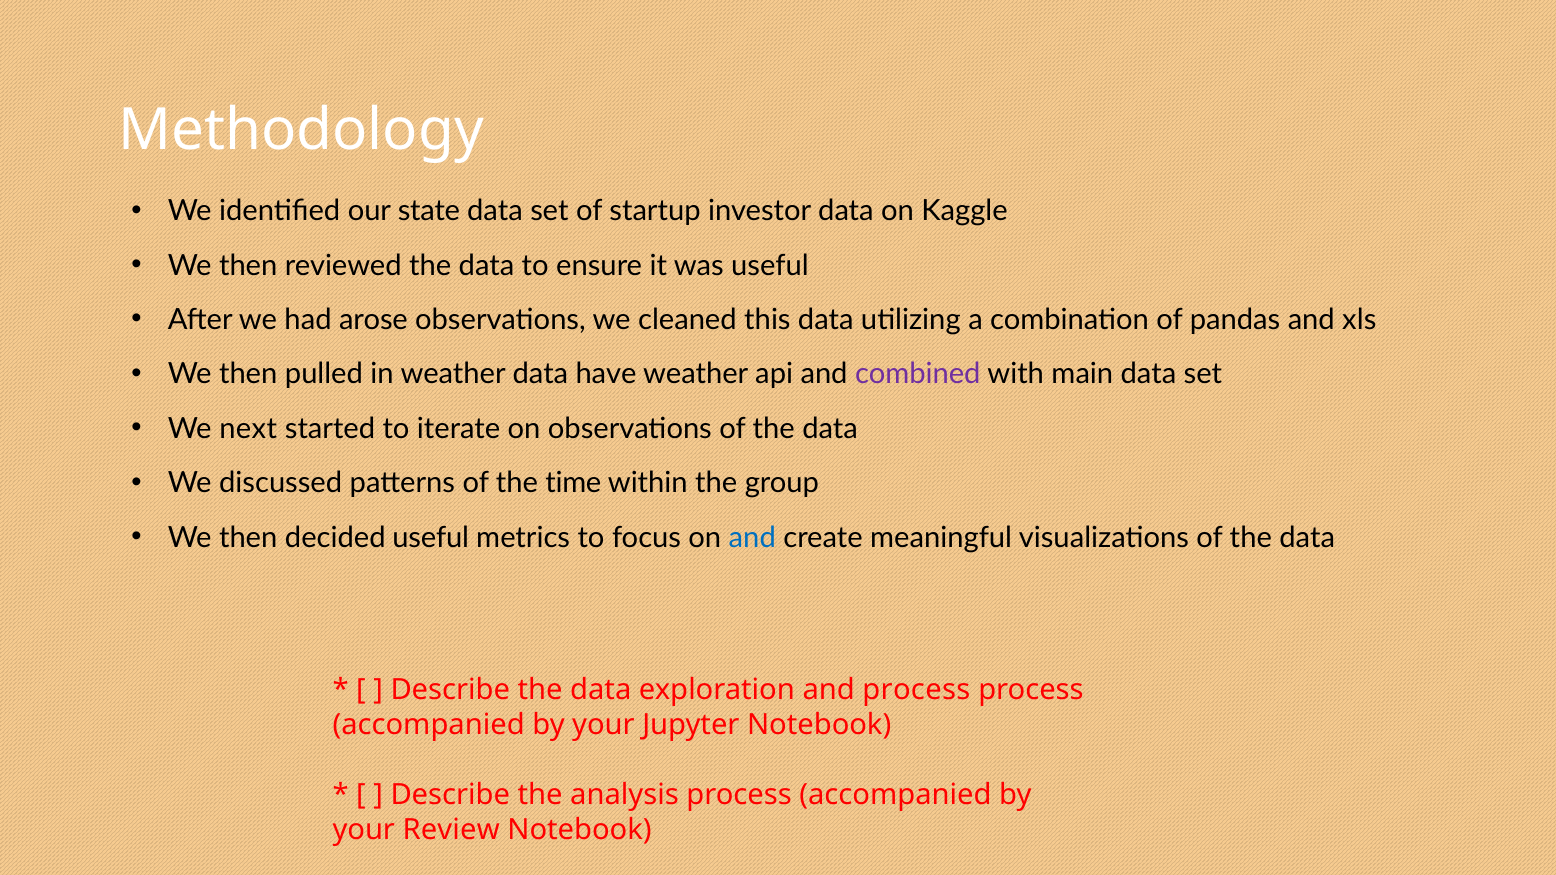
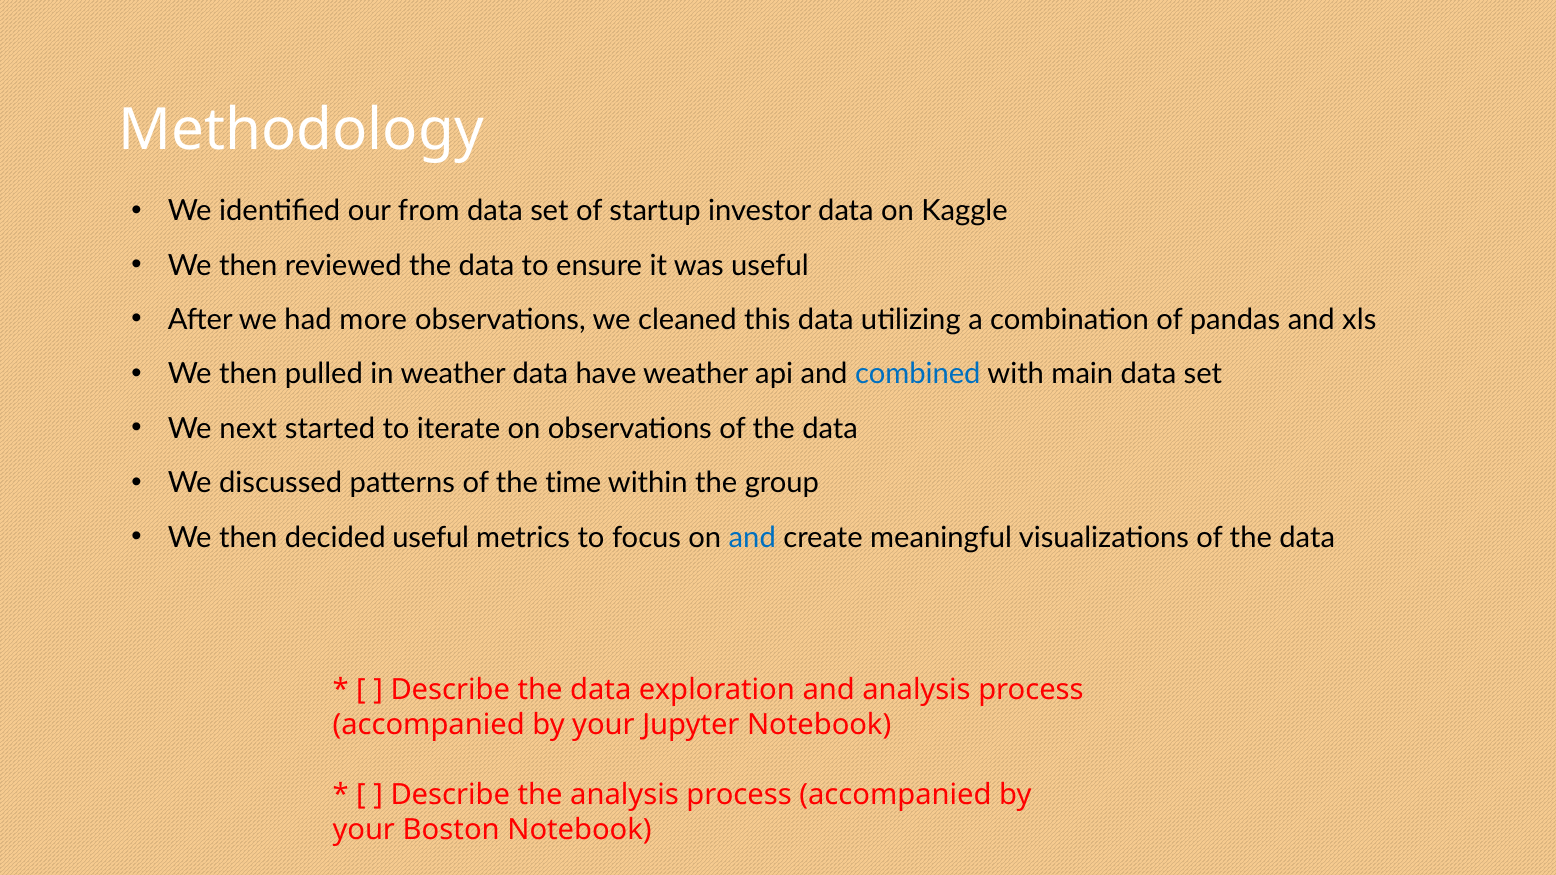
state: state -> from
arose: arose -> more
combined colour: purple -> blue
and process: process -> analysis
Review: Review -> Boston
